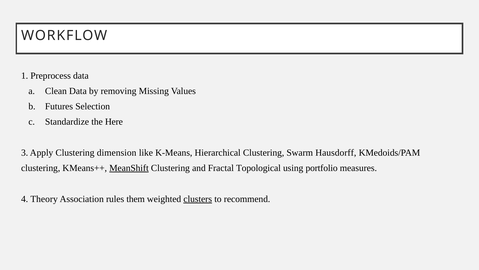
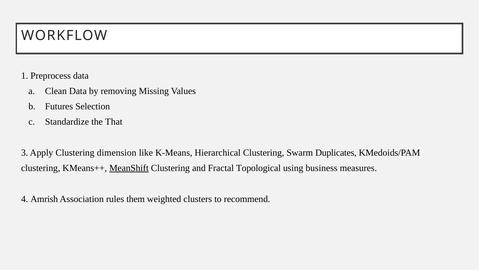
Here: Here -> That
Hausdorff: Hausdorff -> Duplicates
portfolio: portfolio -> business
Theory: Theory -> Amrish
clusters underline: present -> none
